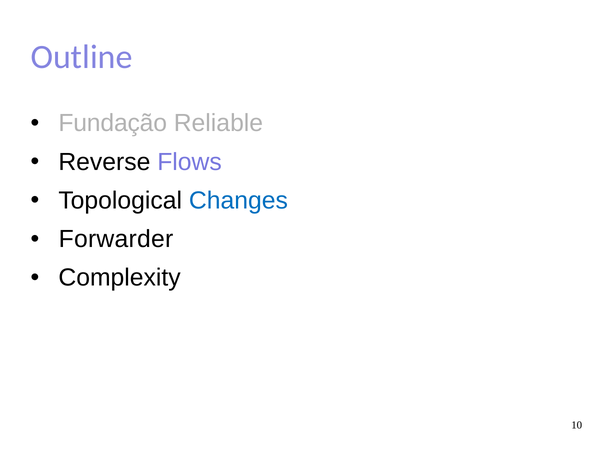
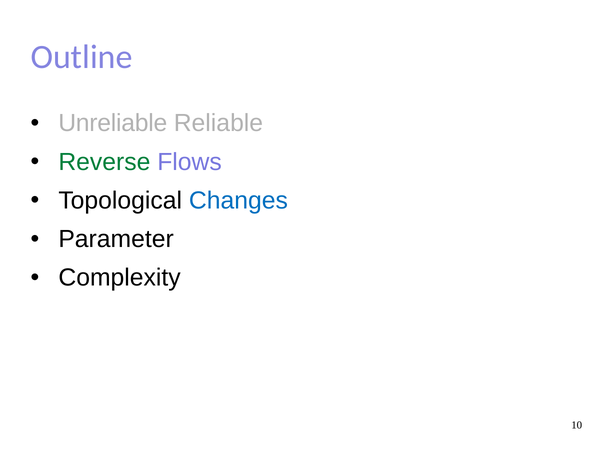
Fundação: Fundação -> Unreliable
Reverse colour: black -> green
Forwarder: Forwarder -> Parameter
